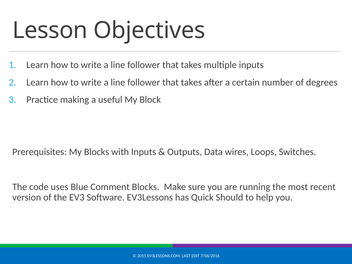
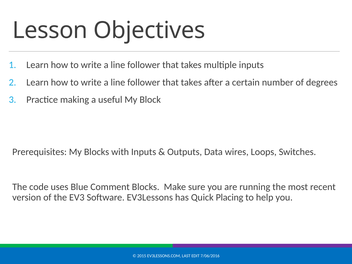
Should: Should -> Placing
